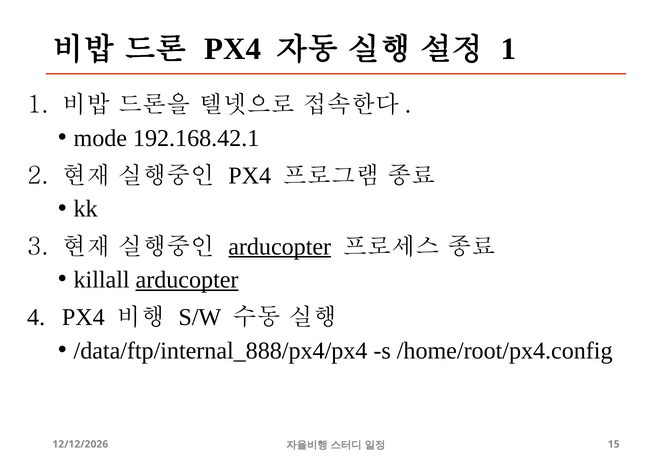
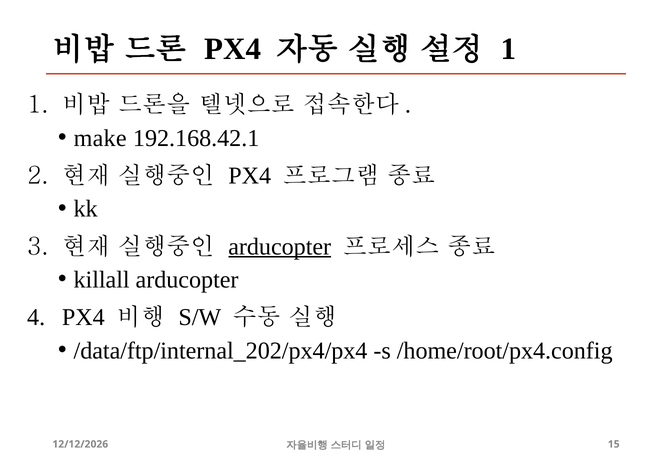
mode: mode -> make
arducopter at (187, 279) underline: present -> none
/data/ftp/internal_888/px4/px4: /data/ftp/internal_888/px4/px4 -> /data/ftp/internal_202/px4/px4
